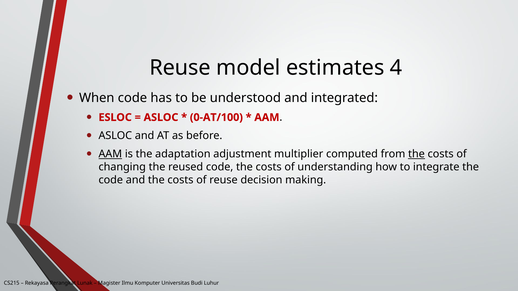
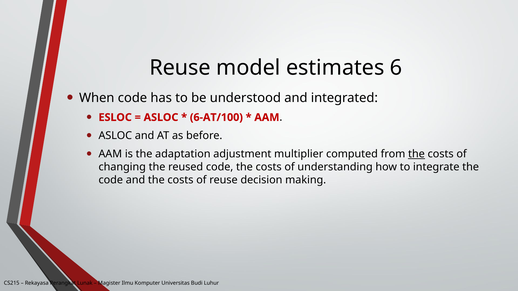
4: 4 -> 6
0-AT/100: 0-AT/100 -> 6-AT/100
AAM at (110, 154) underline: present -> none
